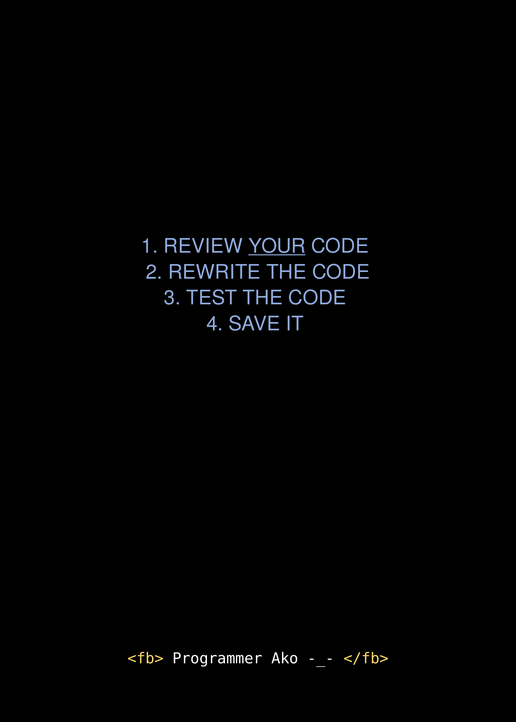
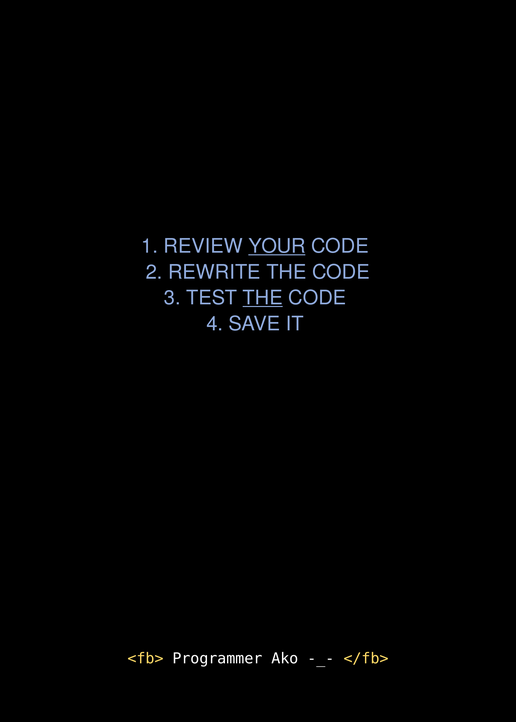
THE at (263, 298) underline: none -> present
